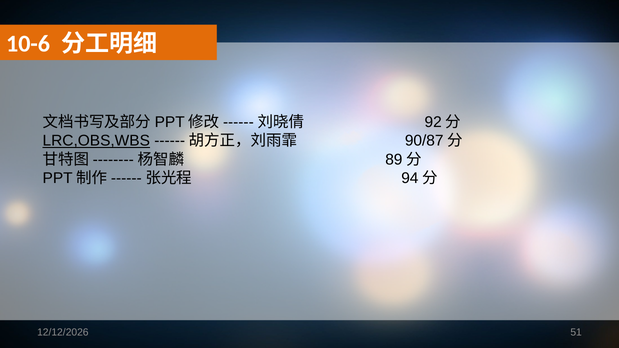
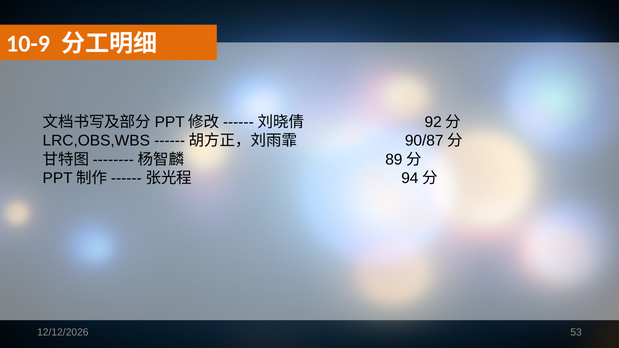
10-6: 10-6 -> 10-9
LRC,OBS,WBS underline: present -> none
51: 51 -> 53
